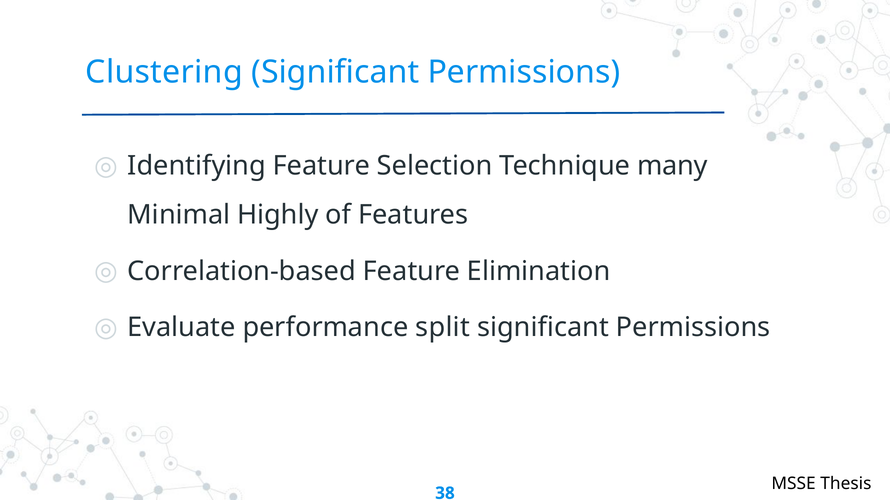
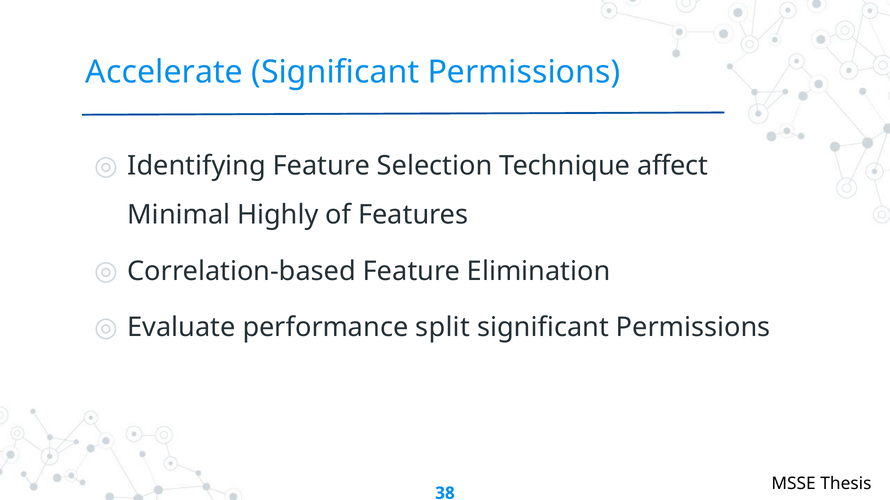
Clustering: Clustering -> Accelerate
many: many -> affect
